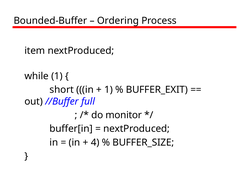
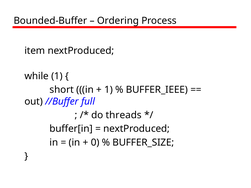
BUFFER_EXIT: BUFFER_EXIT -> BUFFER_IEEE
monitor: monitor -> threads
4: 4 -> 0
